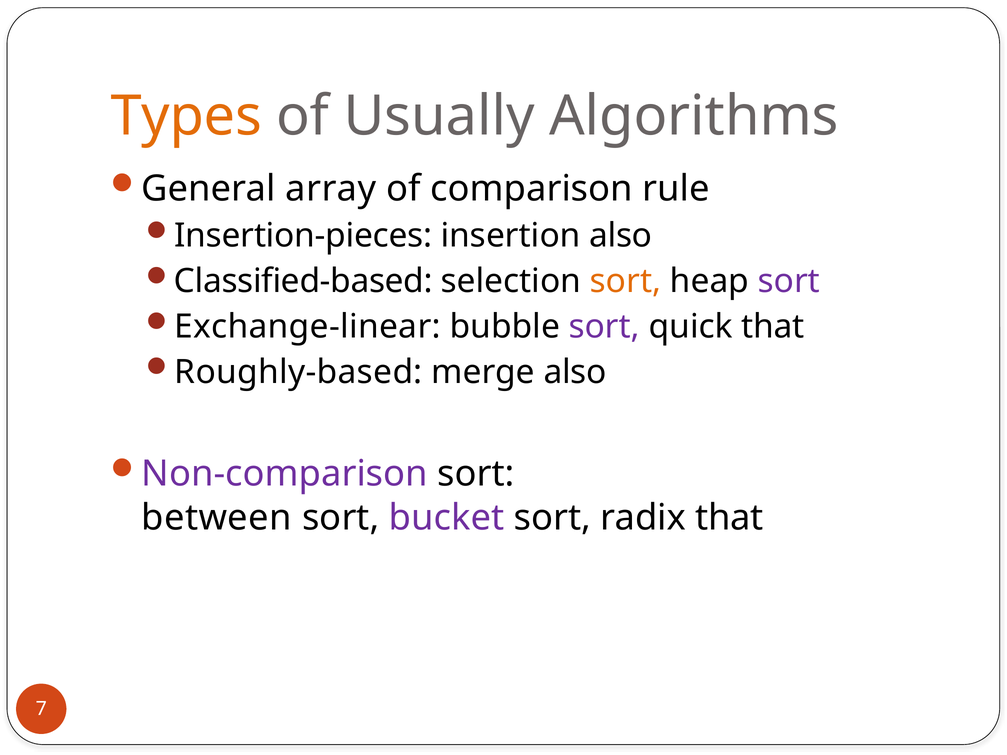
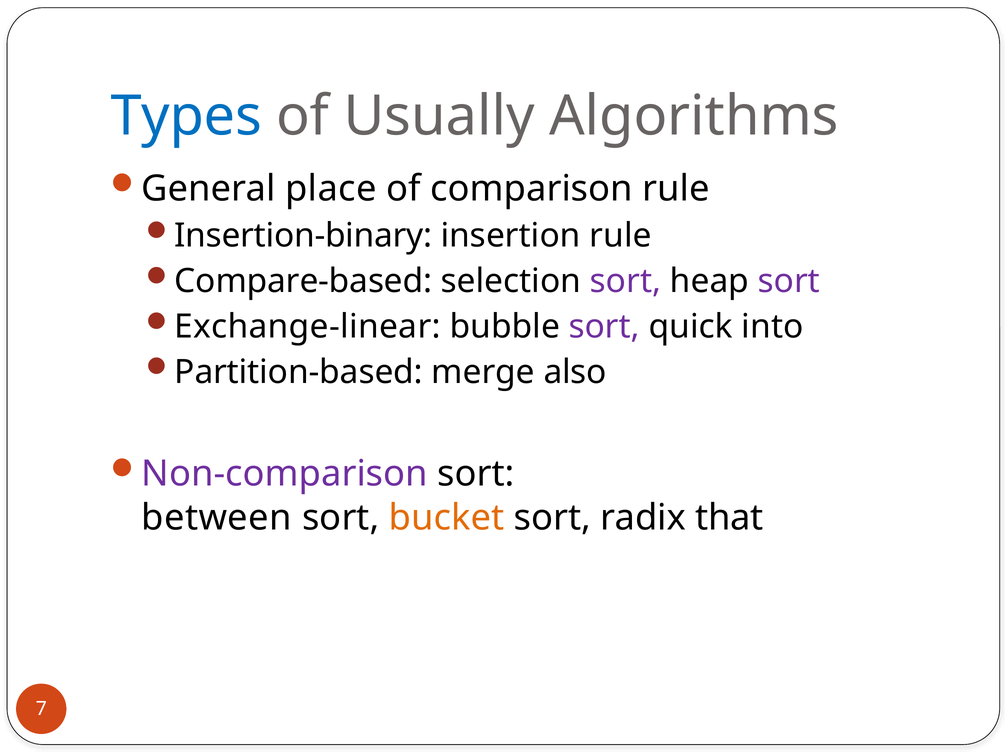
Types colour: orange -> blue
array: array -> place
Insertion-pieces: Insertion-pieces -> Insertion-binary
insertion also: also -> rule
Classified-based: Classified-based -> Compare-based
sort at (626, 281) colour: orange -> purple
quick that: that -> into
Roughly-based: Roughly-based -> Partition-based
bucket colour: purple -> orange
